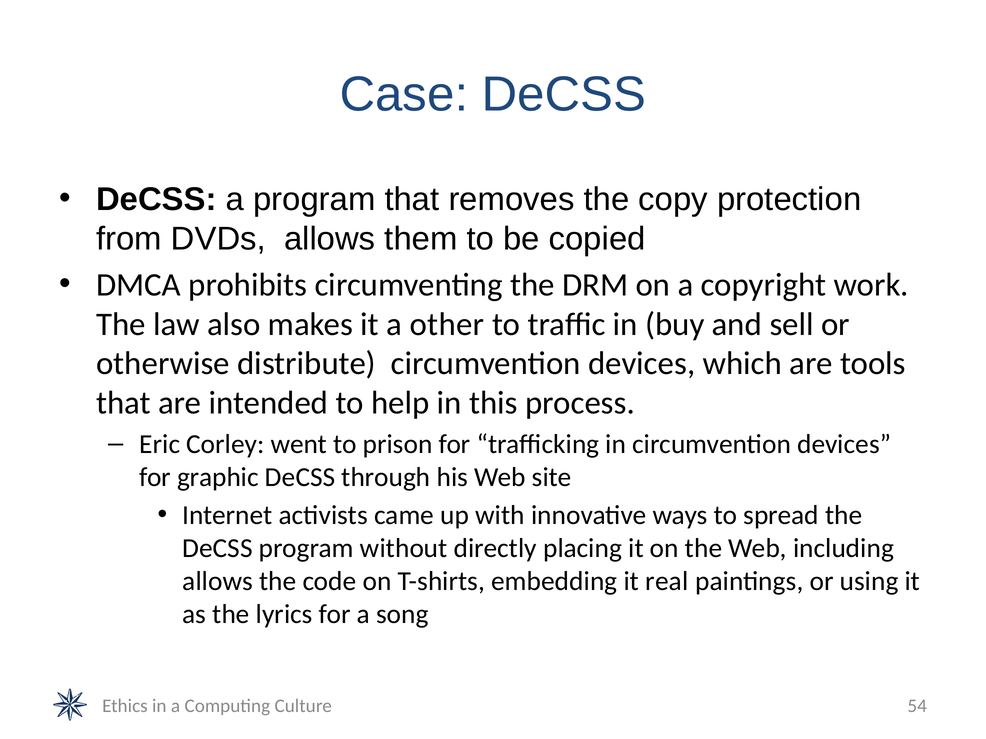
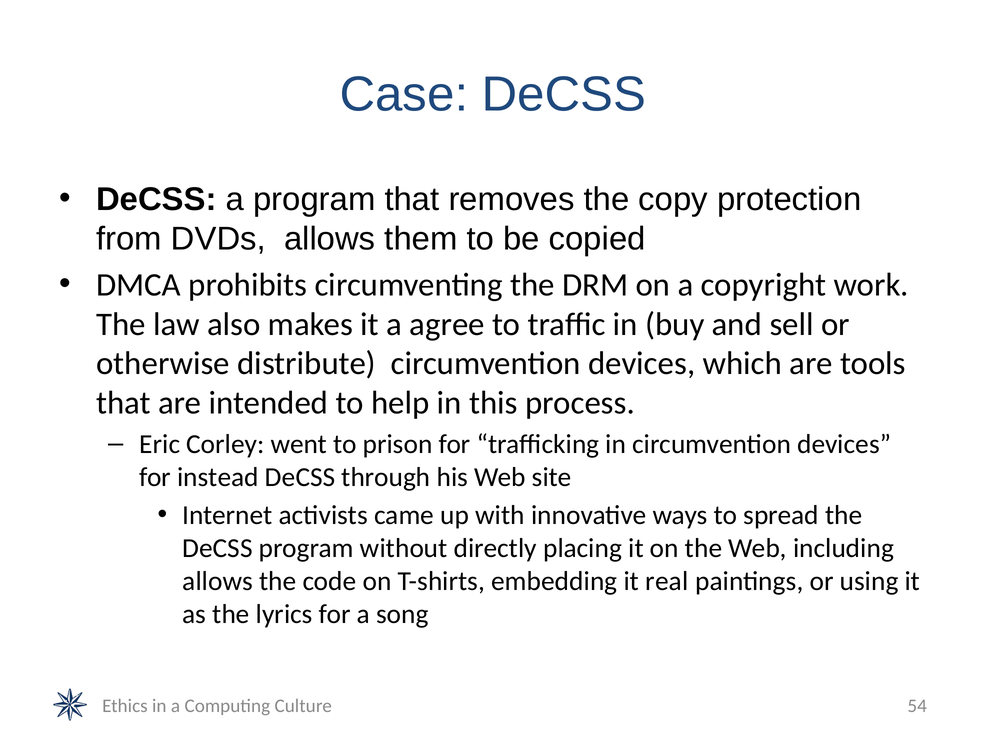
other: other -> agree
graphic: graphic -> instead
